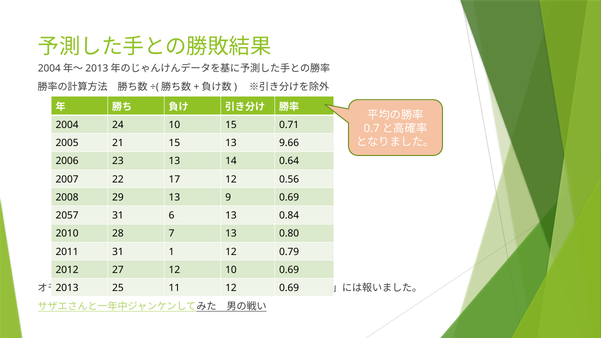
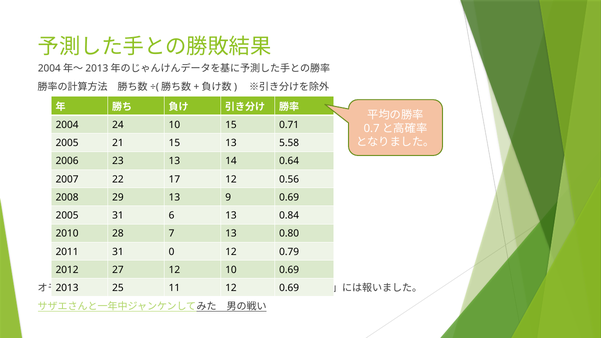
9.66: 9.66 -> 5.58
2057 at (67, 216): 2057 -> 2005
1: 1 -> 0
